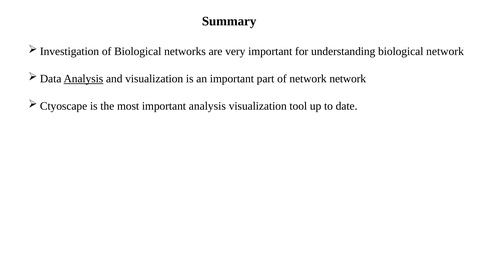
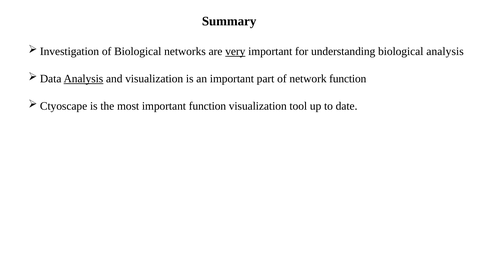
very underline: none -> present
biological network: network -> analysis
network network: network -> function
important analysis: analysis -> function
